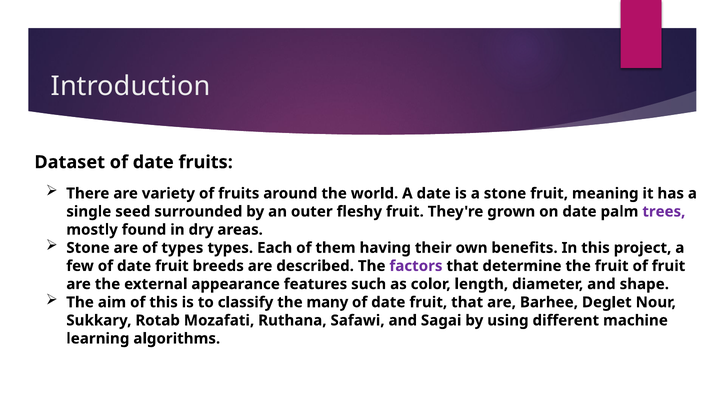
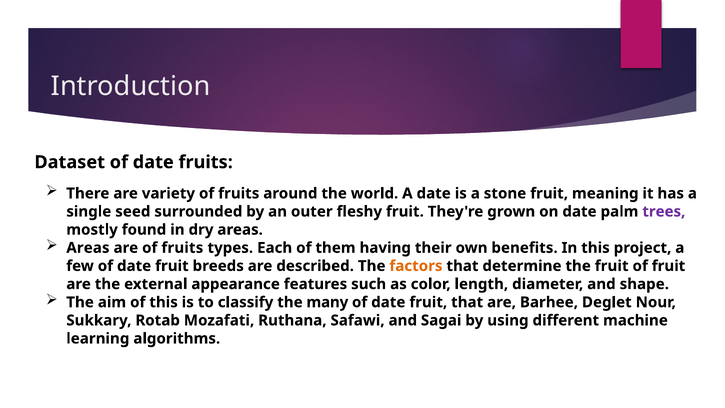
Stone at (88, 248): Stone -> Areas
are of types: types -> fruits
factors colour: purple -> orange
